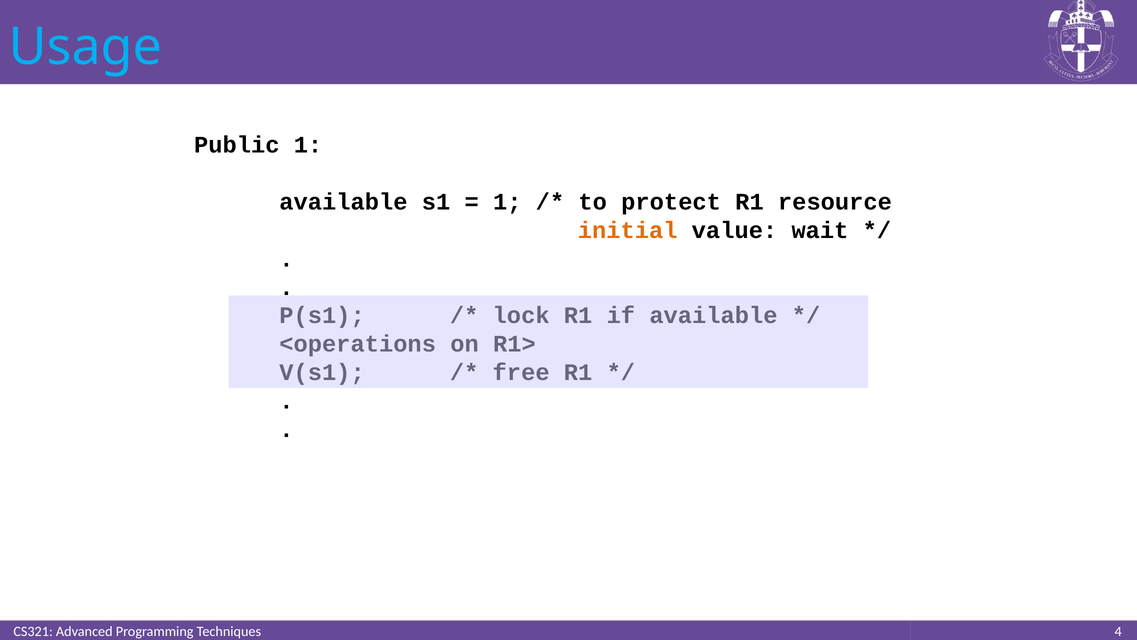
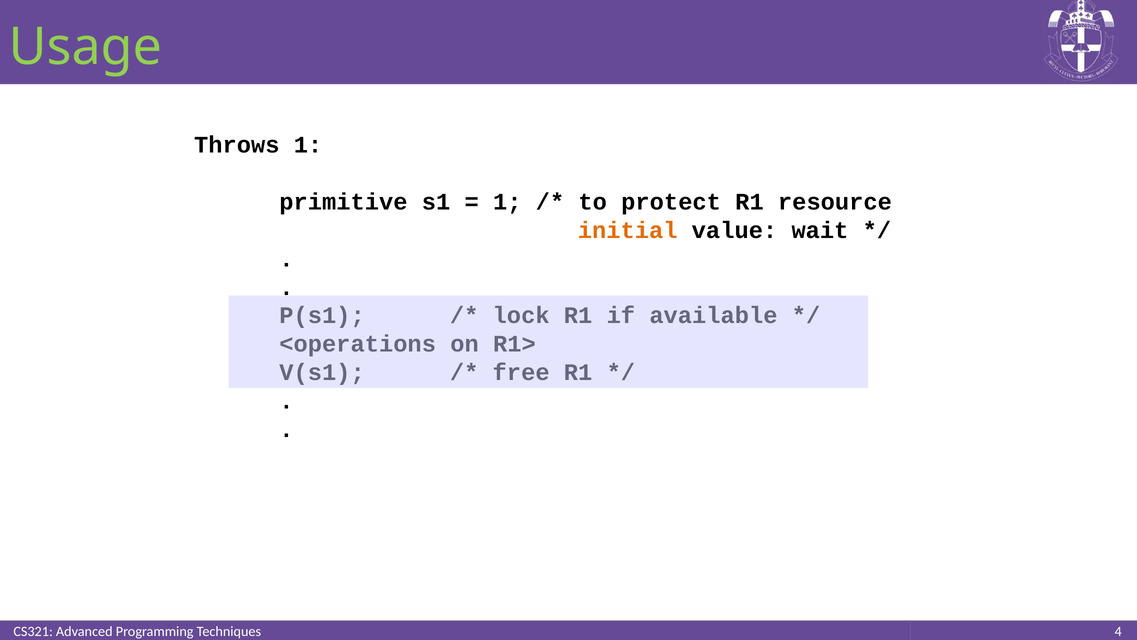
Usage colour: light blue -> light green
Public: Public -> Throws
available at (343, 202): available -> primitive
